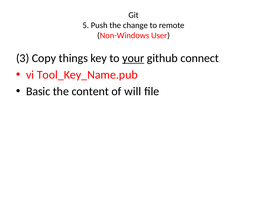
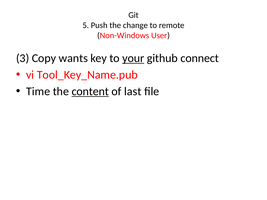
things: things -> wants
Basic: Basic -> Time
content underline: none -> present
will: will -> last
